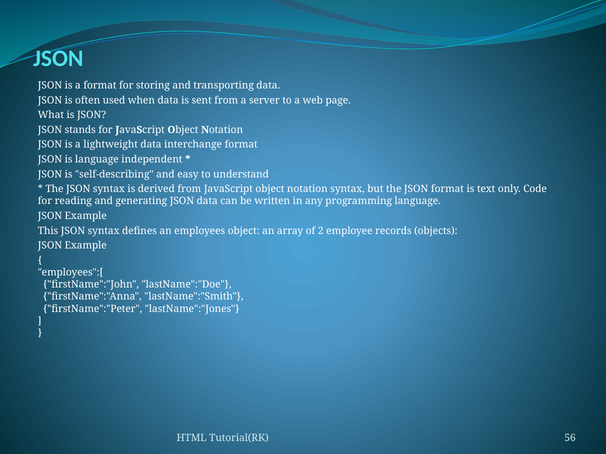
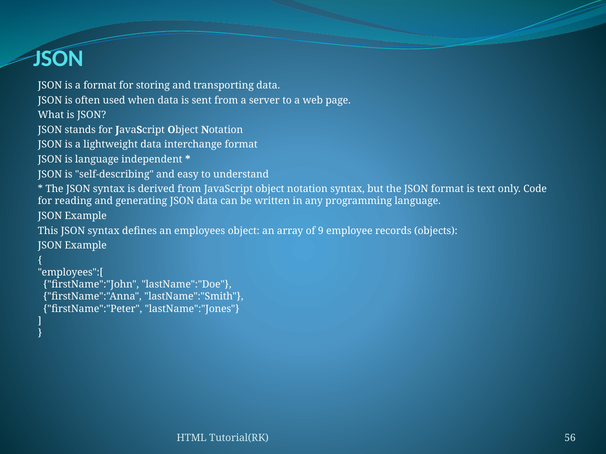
2: 2 -> 9
